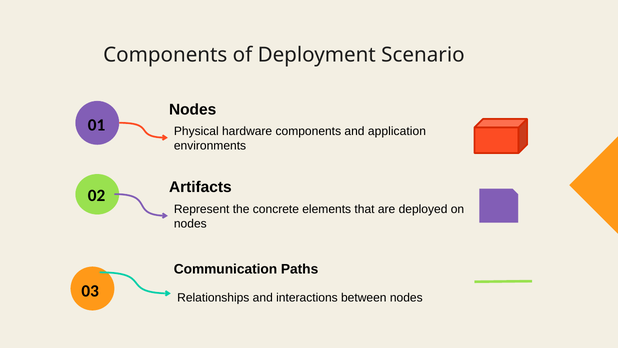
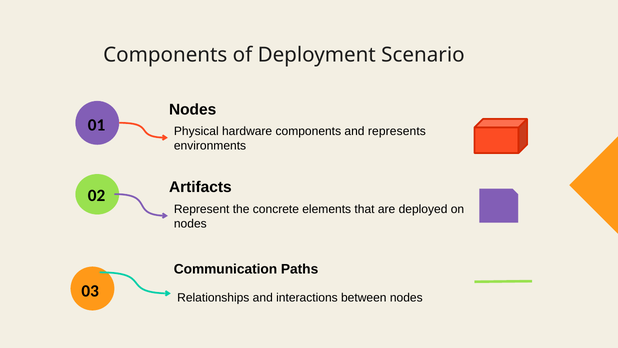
application: application -> represents
